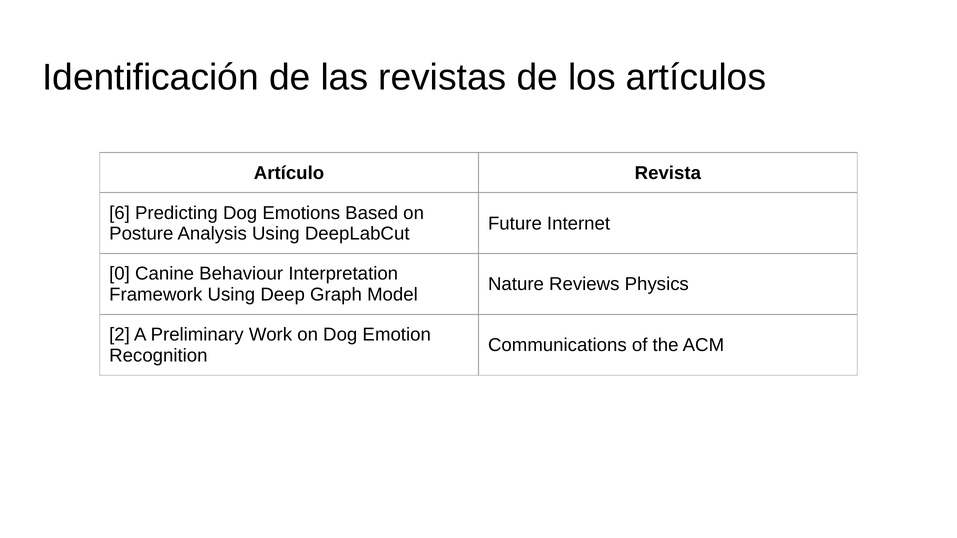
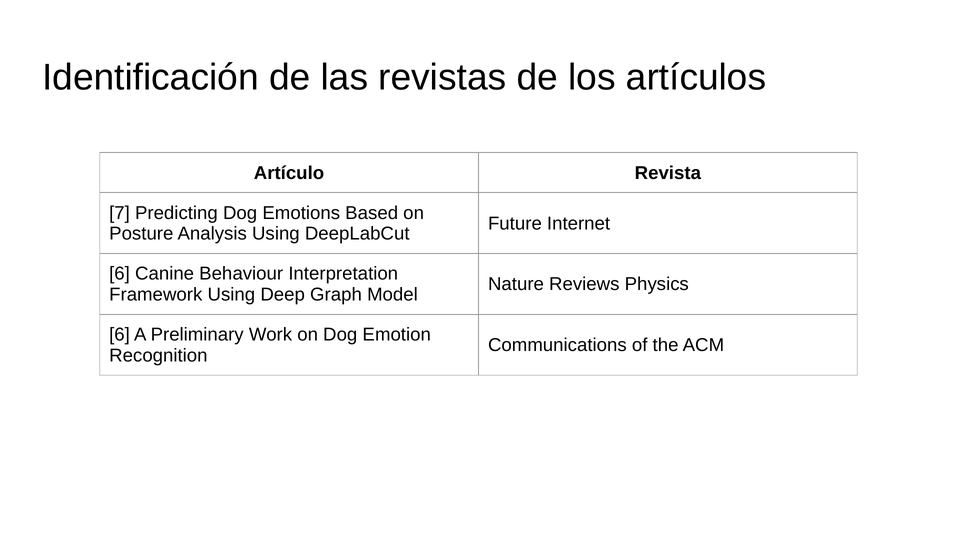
6: 6 -> 7
0 at (120, 274): 0 -> 6
2 at (120, 335): 2 -> 6
